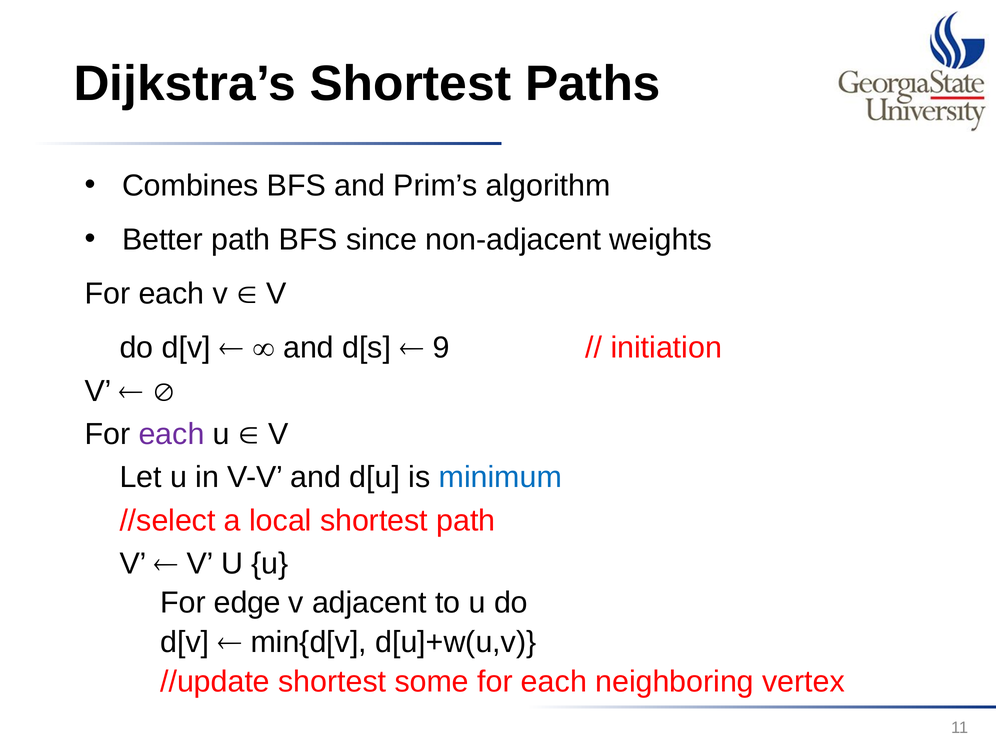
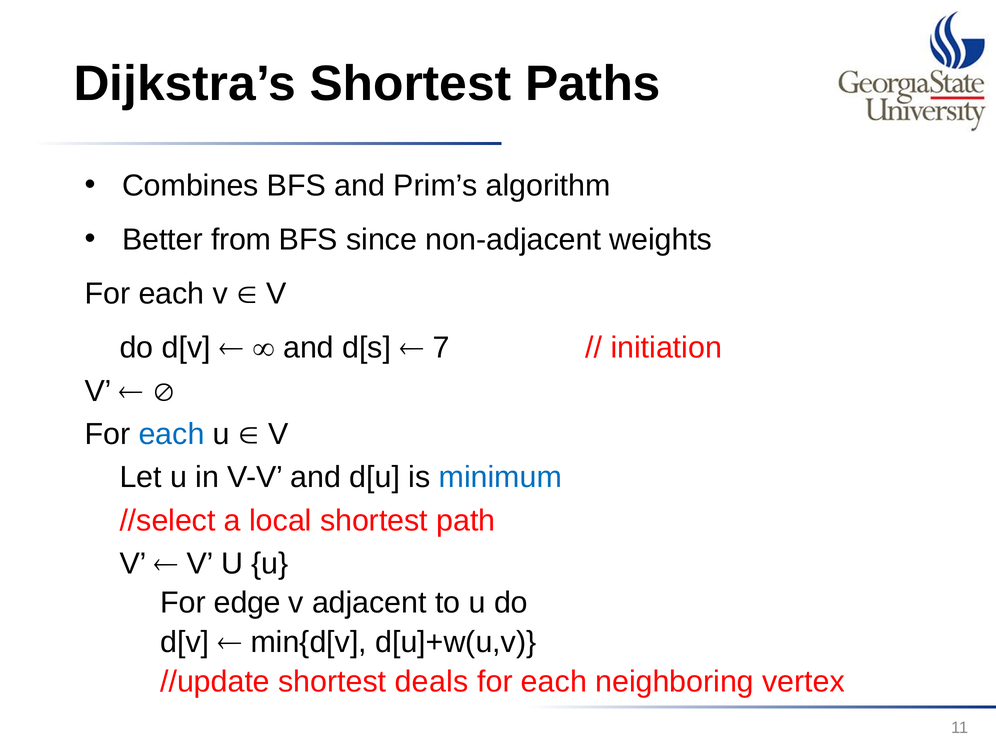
Better path: path -> from
9: 9 -> 7
each at (171, 434) colour: purple -> blue
some: some -> deals
